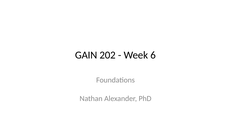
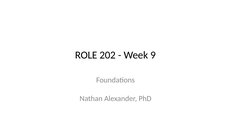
GAIN: GAIN -> ROLE
6: 6 -> 9
